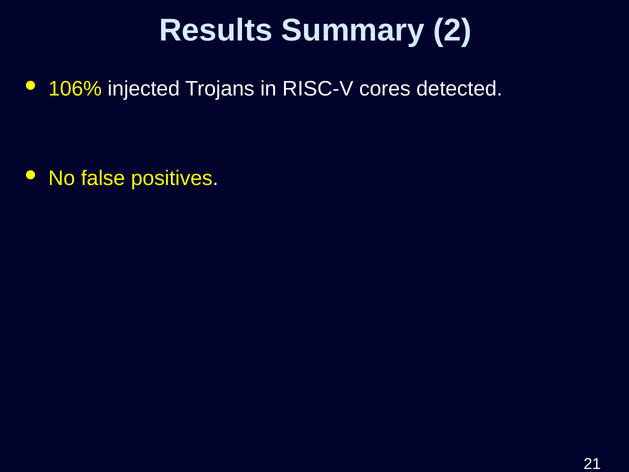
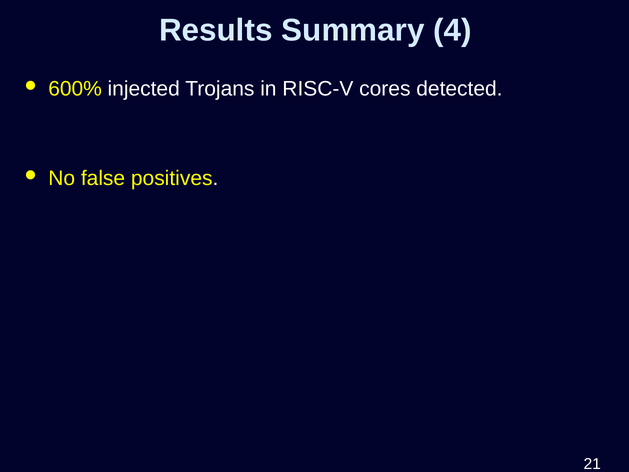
2: 2 -> 4
106%: 106% -> 600%
